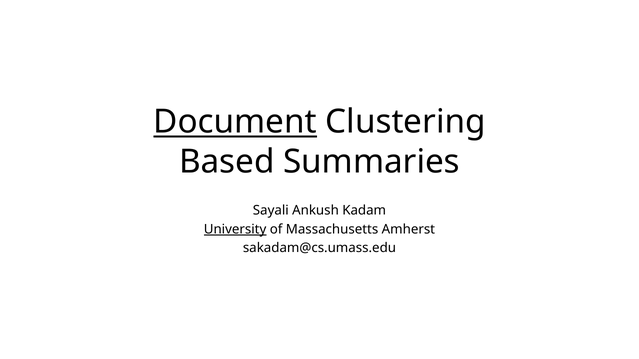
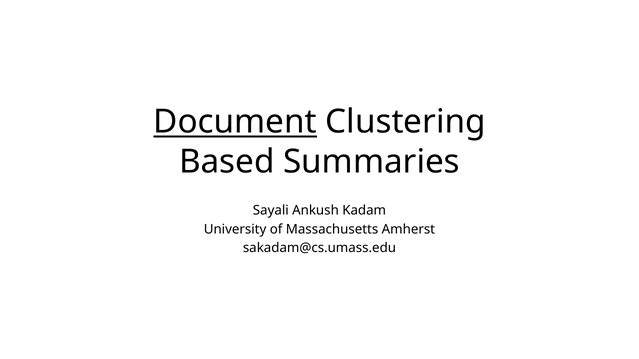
University underline: present -> none
